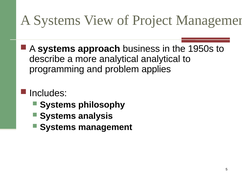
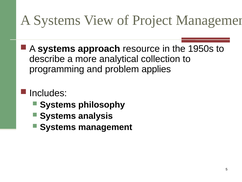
business: business -> resource
analytical analytical: analytical -> collection
